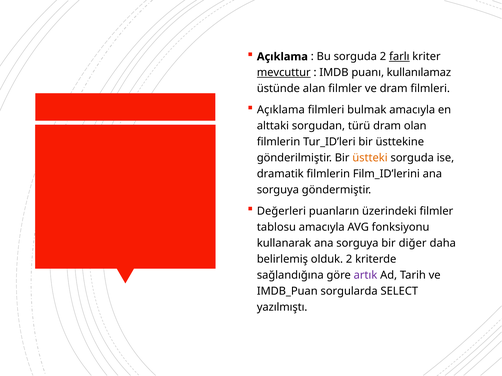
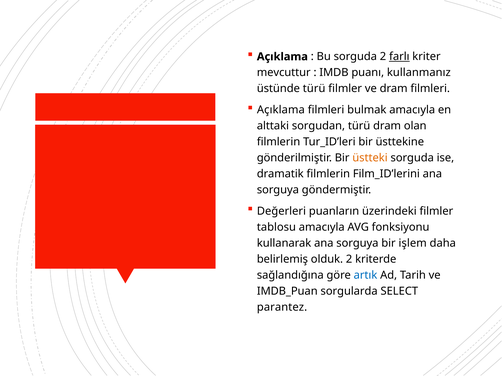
mevcuttur underline: present -> none
kullanılamaz: kullanılamaz -> kullanmanız
üstünde alan: alan -> türü
diğer: diğer -> işlem
artık colour: purple -> blue
yazılmıştı: yazılmıştı -> parantez
